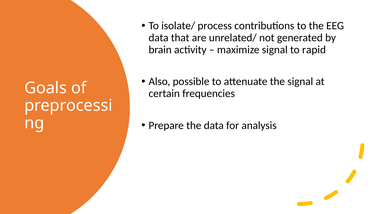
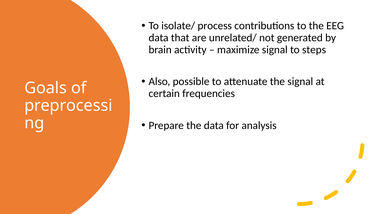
rapid: rapid -> steps
